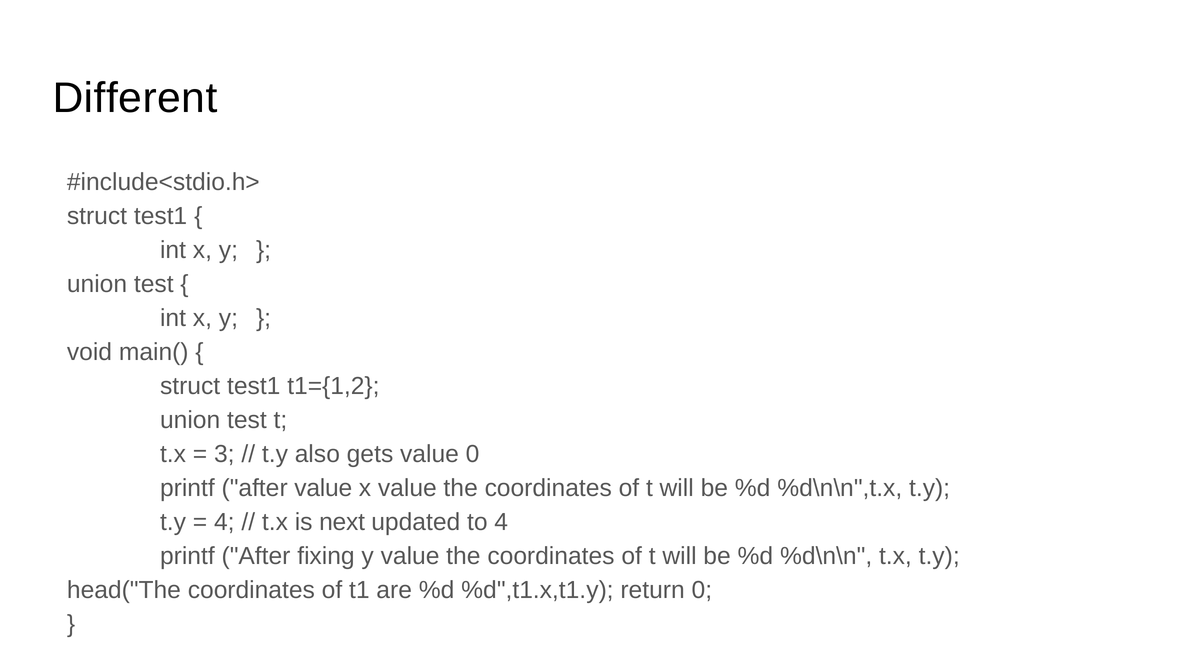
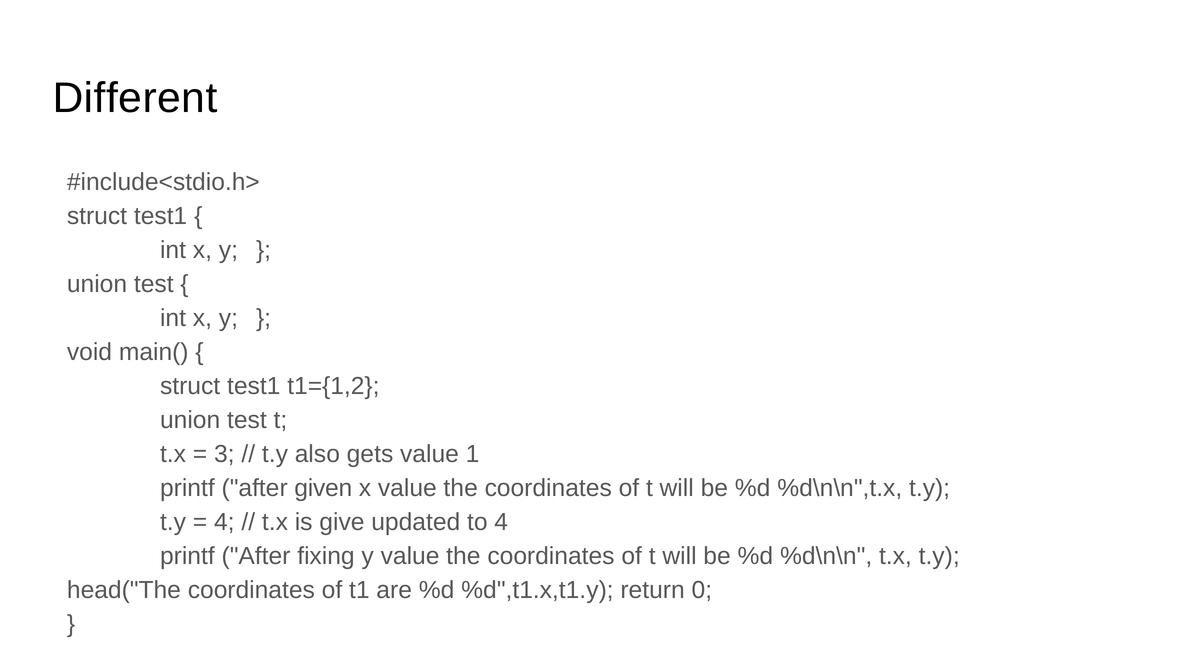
value 0: 0 -> 1
after value: value -> given
next: next -> give
